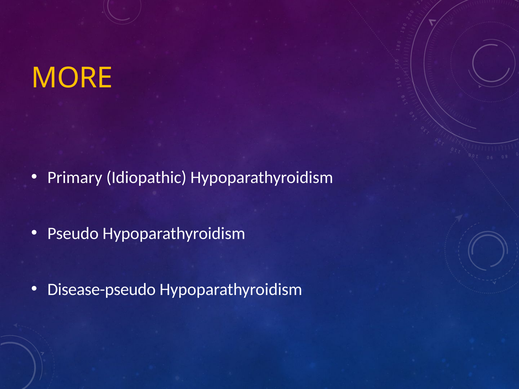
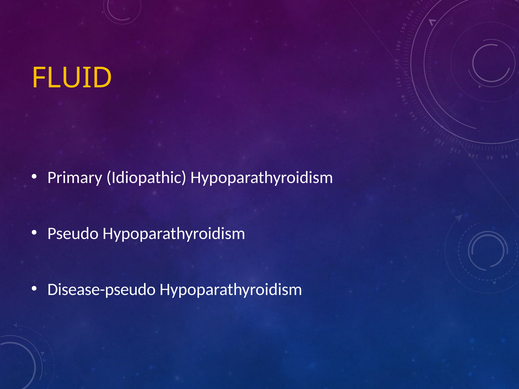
MORE: MORE -> FLUID
